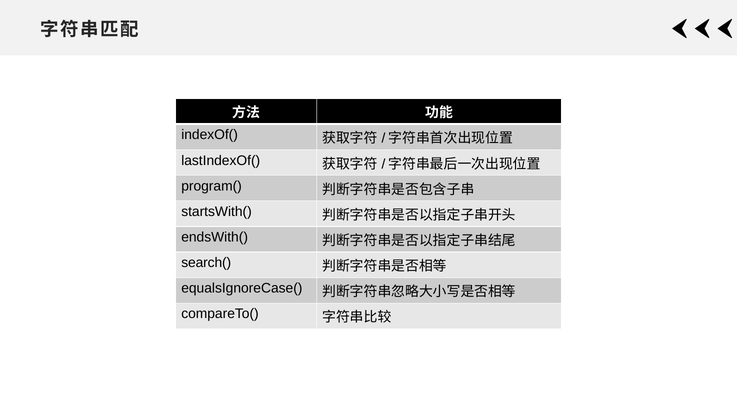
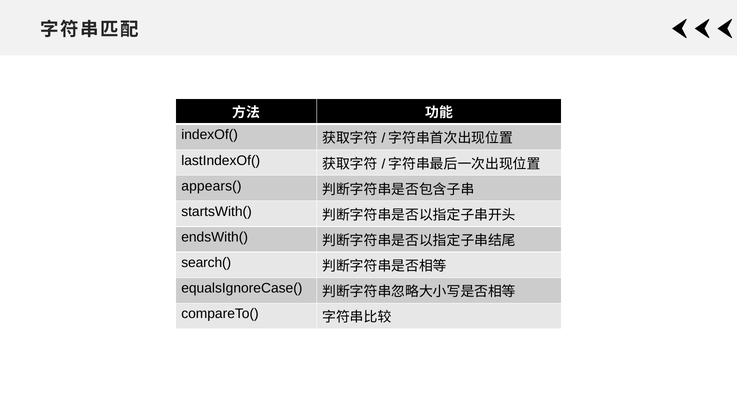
program(: program( -> appears(
